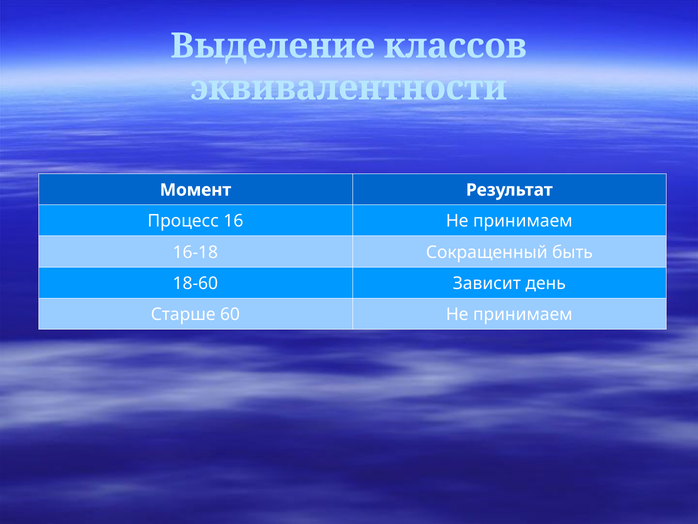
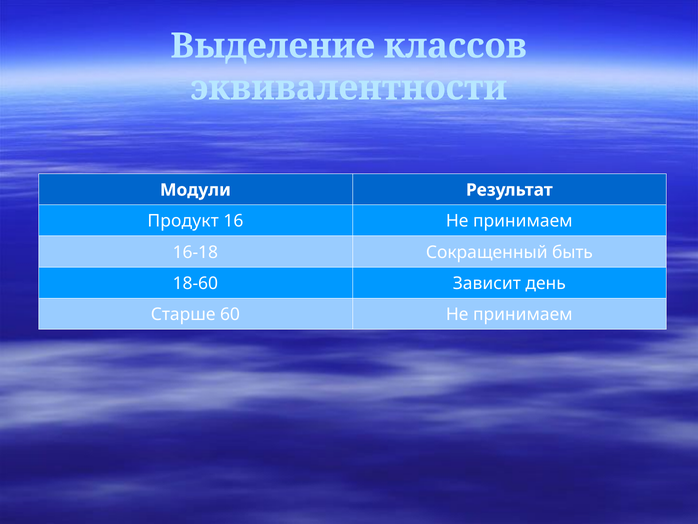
Момент: Момент -> Модули
Процесс: Процесс -> Продукт
